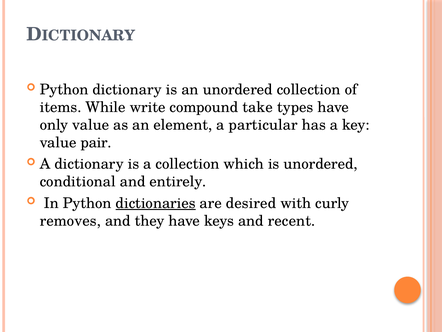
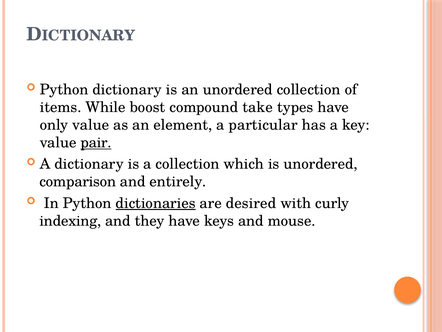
write: write -> boost
pair underline: none -> present
conditional: conditional -> comparison
removes: removes -> indexing
recent: recent -> mouse
